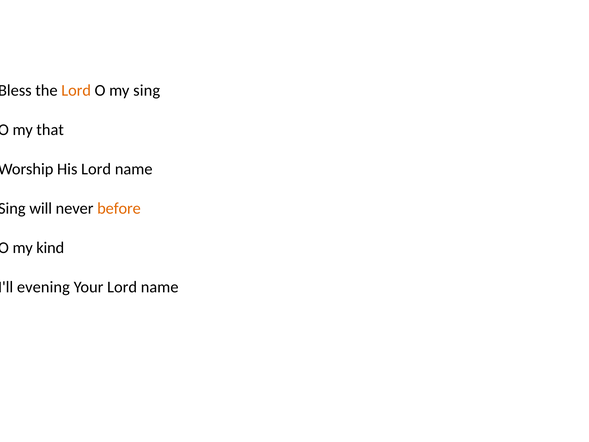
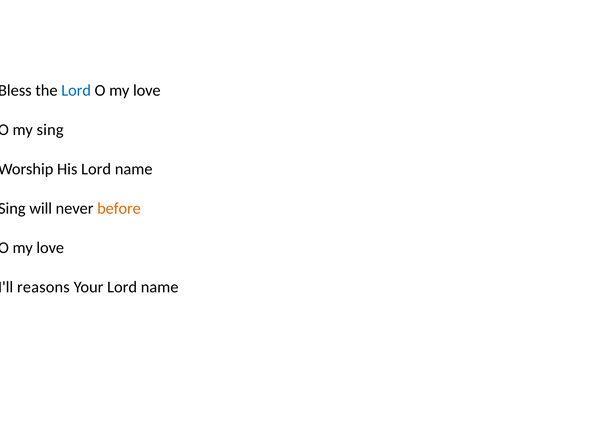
Lord at (76, 90) colour: orange -> blue
sing at (147, 90): sing -> love
my that: that -> sing
kind at (50, 248): kind -> love
evening: evening -> reasons
